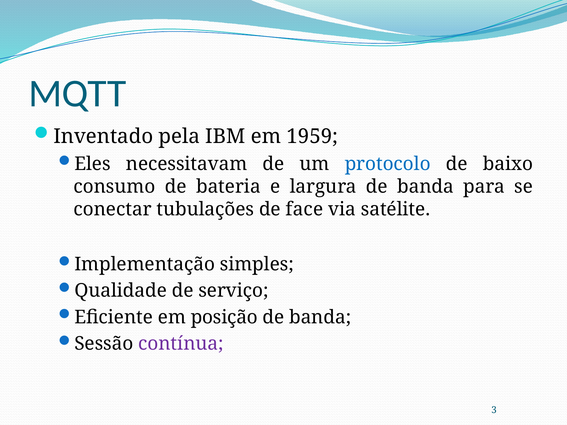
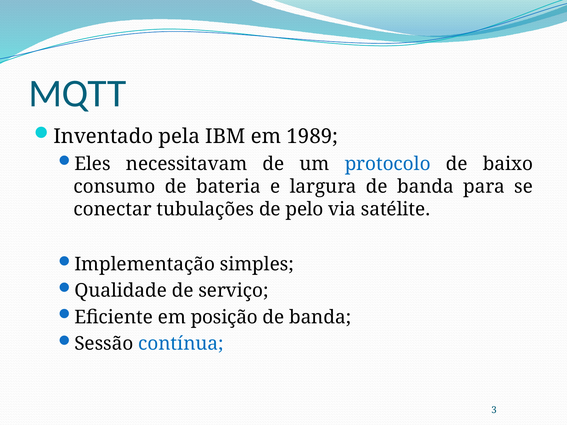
1959: 1959 -> 1989
face: face -> pelo
contínua colour: purple -> blue
